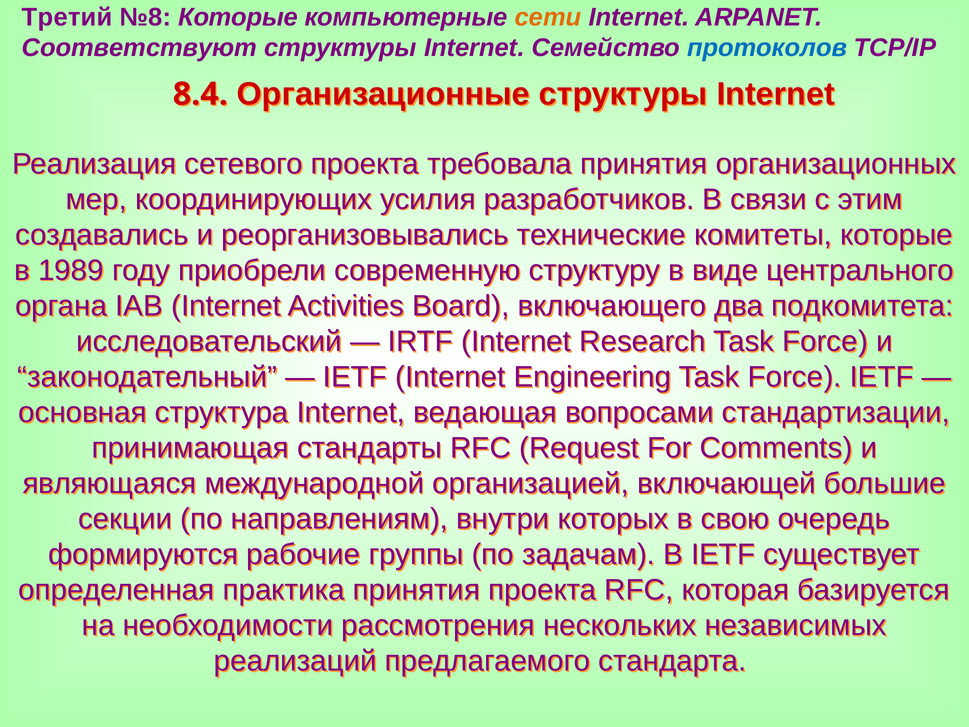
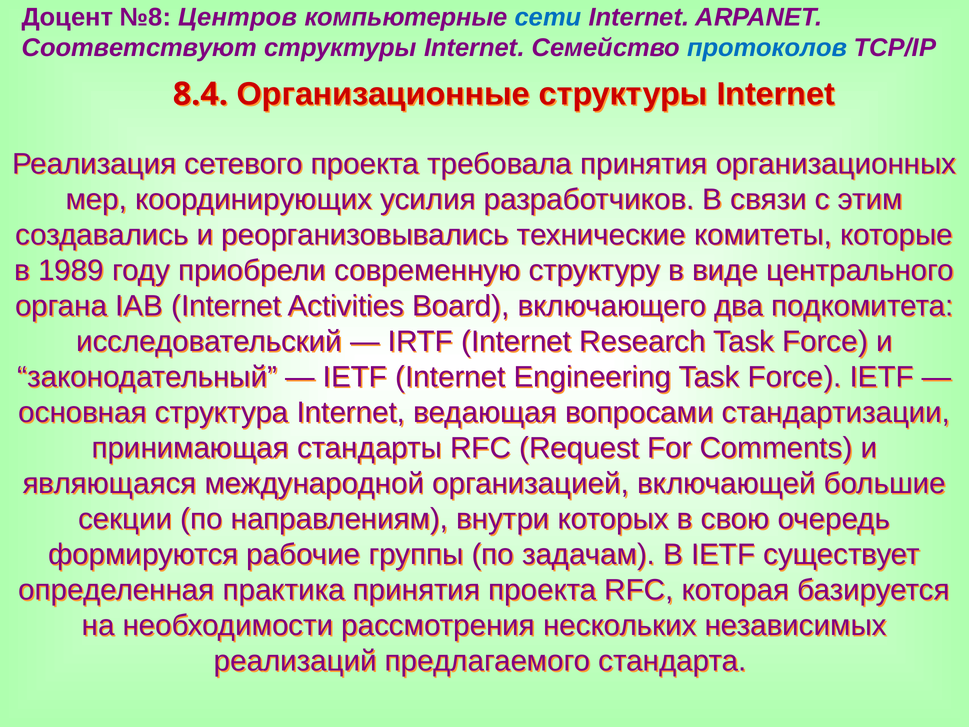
Третий: Третий -> Доцент
№8 Которые: Которые -> Центров
сети colour: orange -> blue
